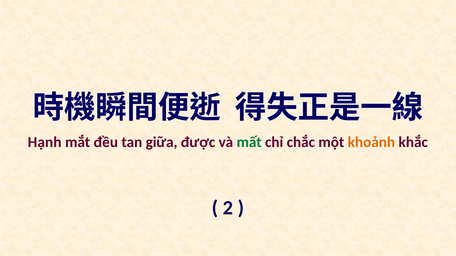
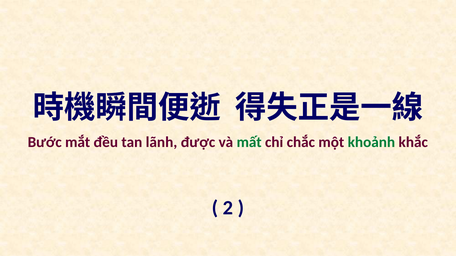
Hạnh: Hạnh -> Bước
giữa: giữa -> lãnh
khoảnh colour: orange -> green
